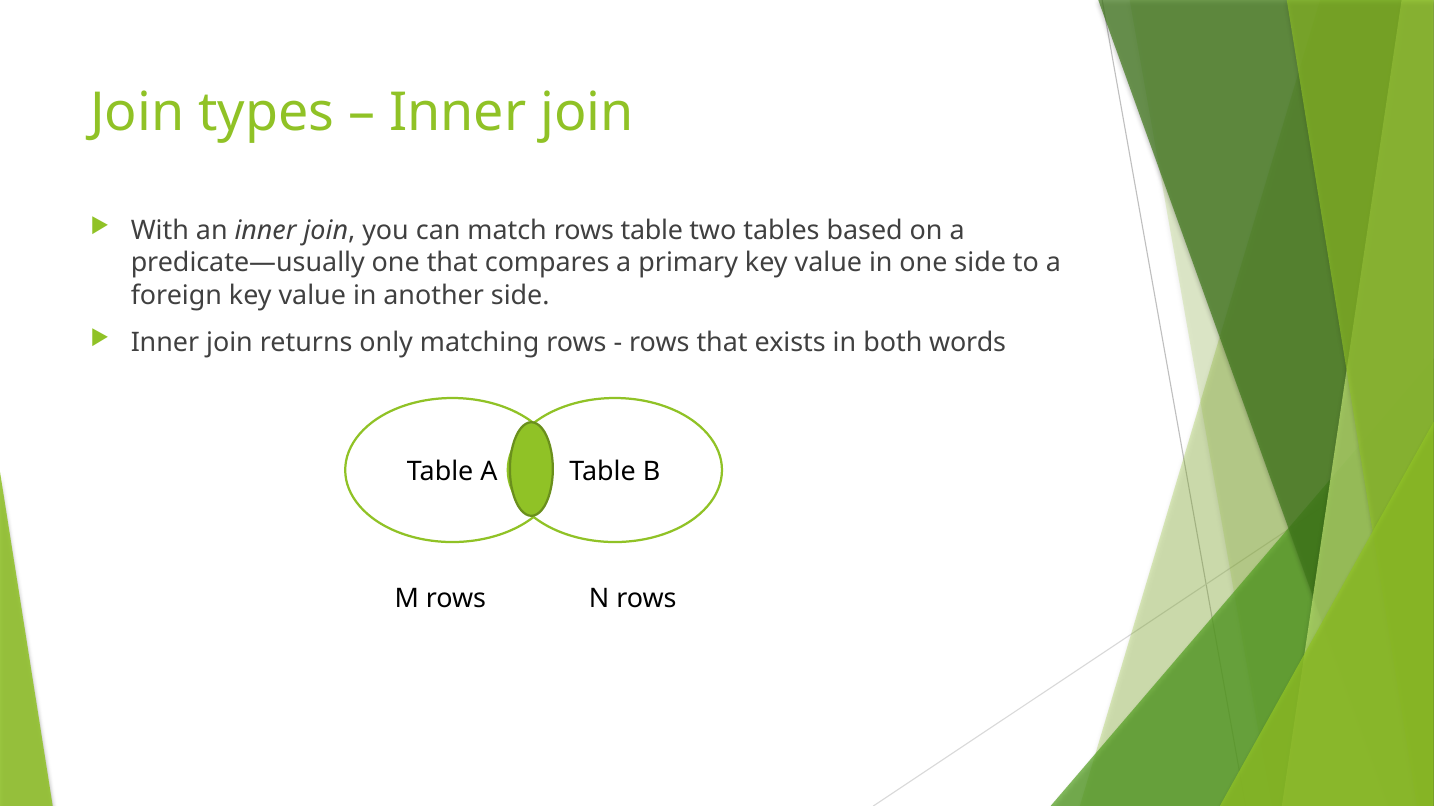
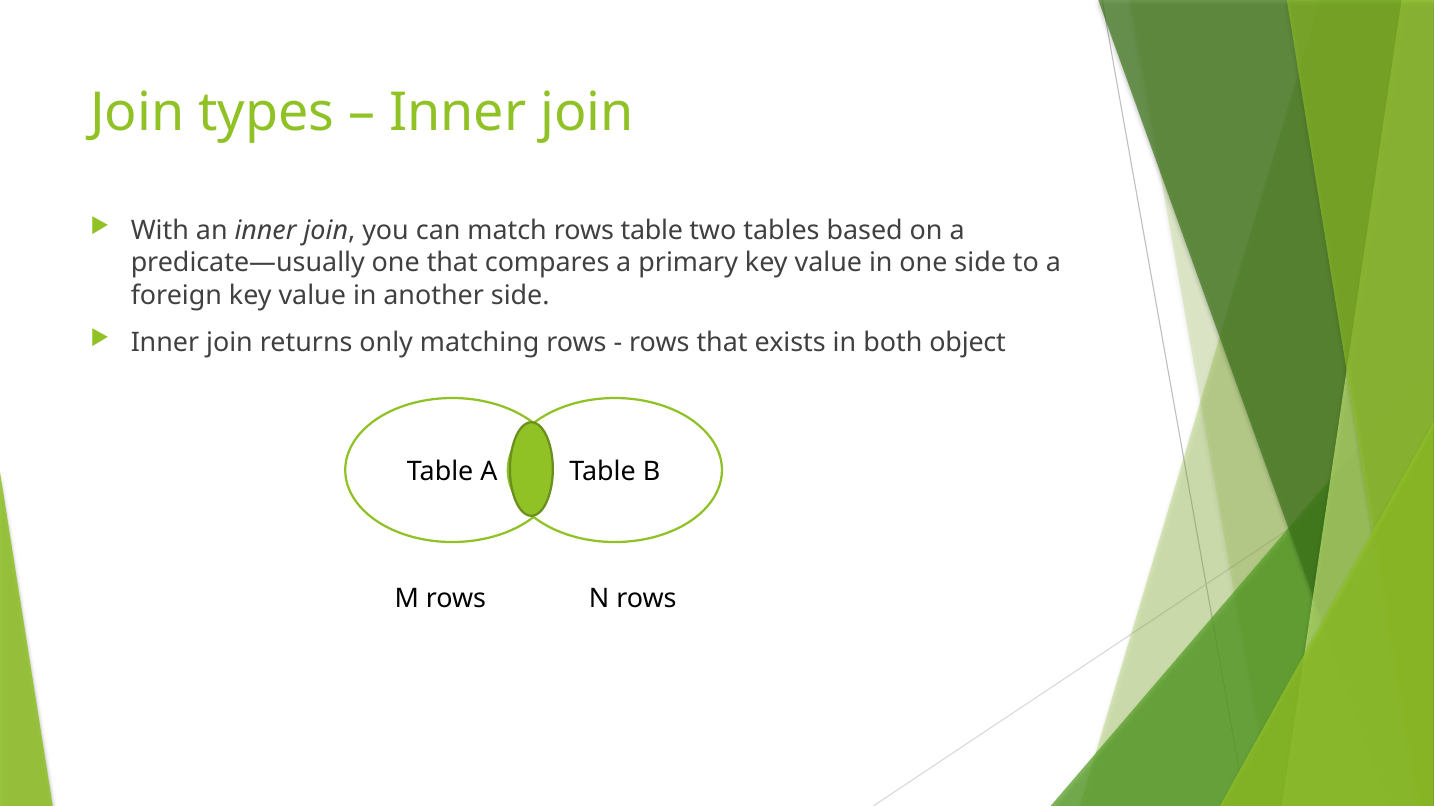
words: words -> object
